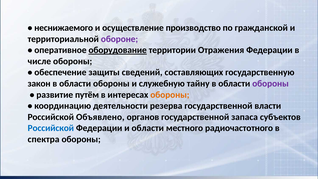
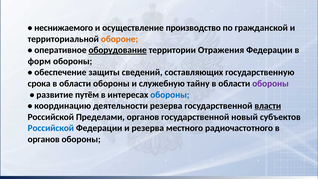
обороне colour: purple -> orange
числе: числе -> форм
закон: закон -> срока
обороны at (170, 95) colour: orange -> blue
власти underline: none -> present
Объявлено: Объявлено -> Пределами
запаса: запаса -> новый
и области: области -> резерва
спектра at (44, 139): спектра -> органов
